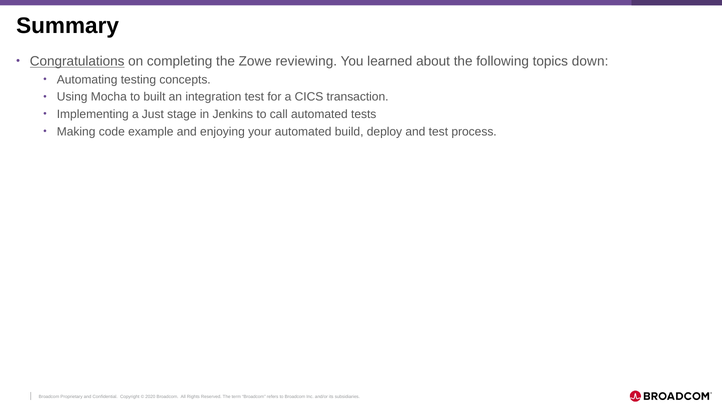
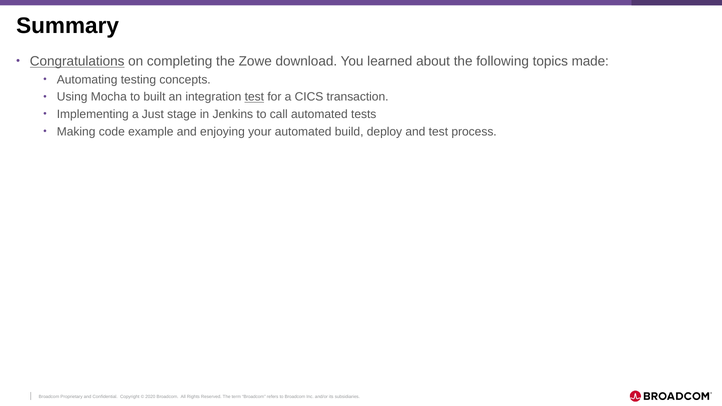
reviewing: reviewing -> download
down: down -> made
test at (254, 97) underline: none -> present
